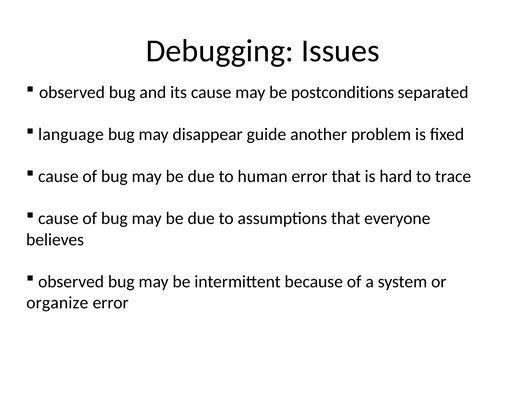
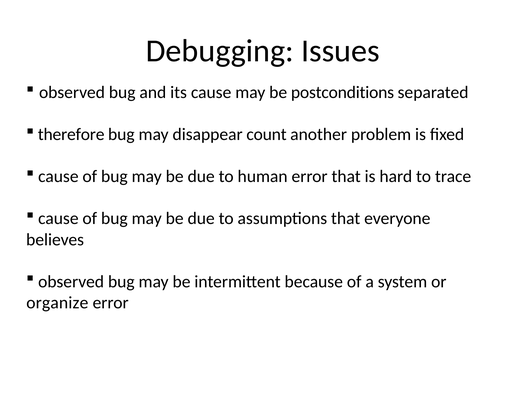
language: language -> therefore
guide: guide -> count
